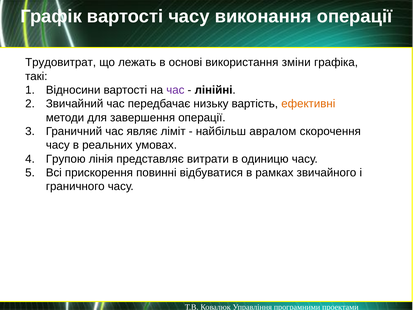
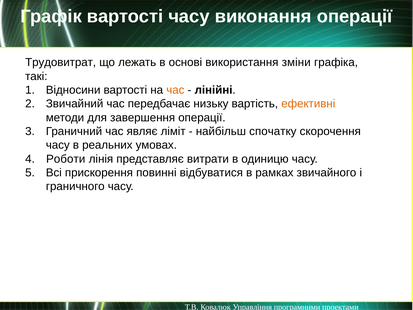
час at (175, 90) colour: purple -> orange
авралом: авралом -> спочатку
Групою: Групою -> Роботи
